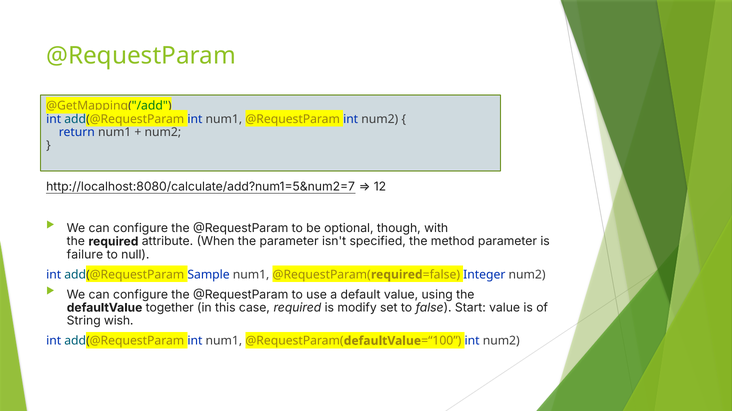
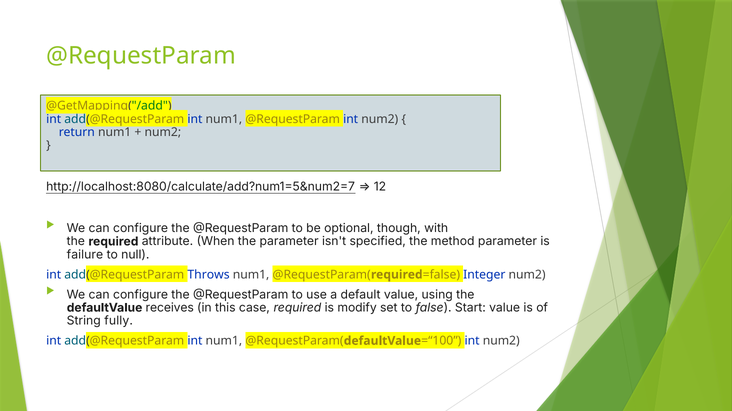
Sample: Sample -> Throws
together: together -> receives
wish: wish -> fully
